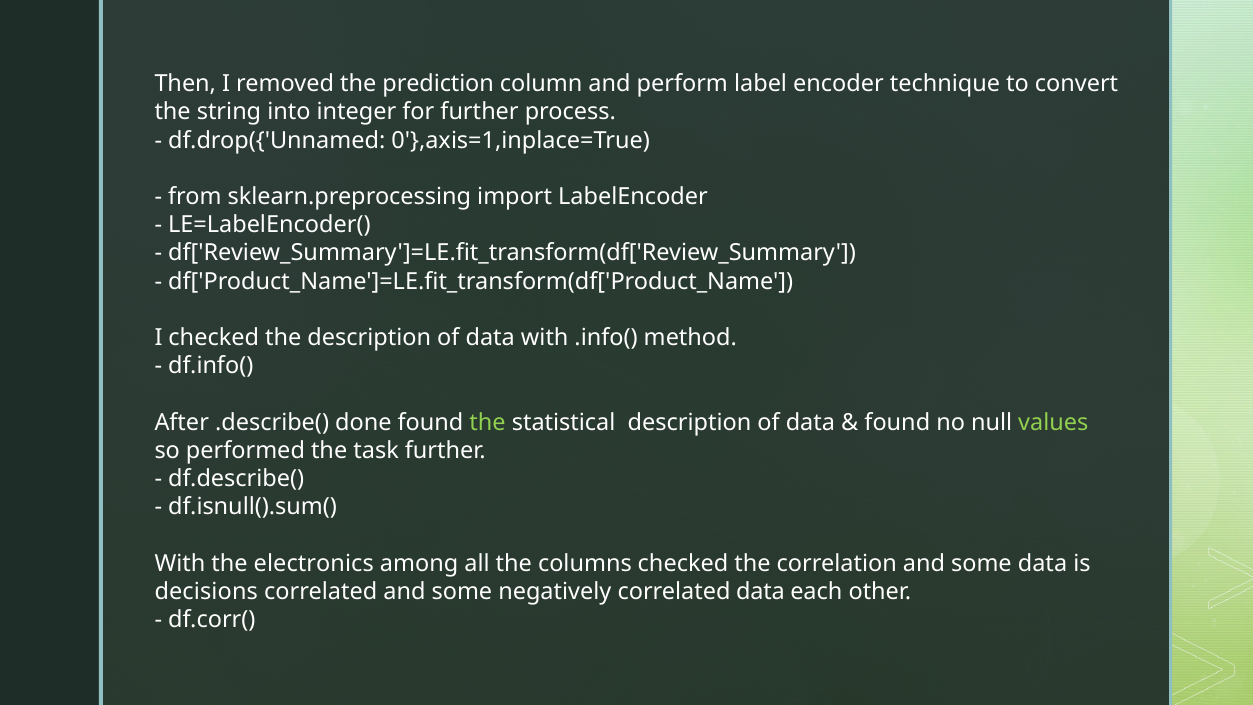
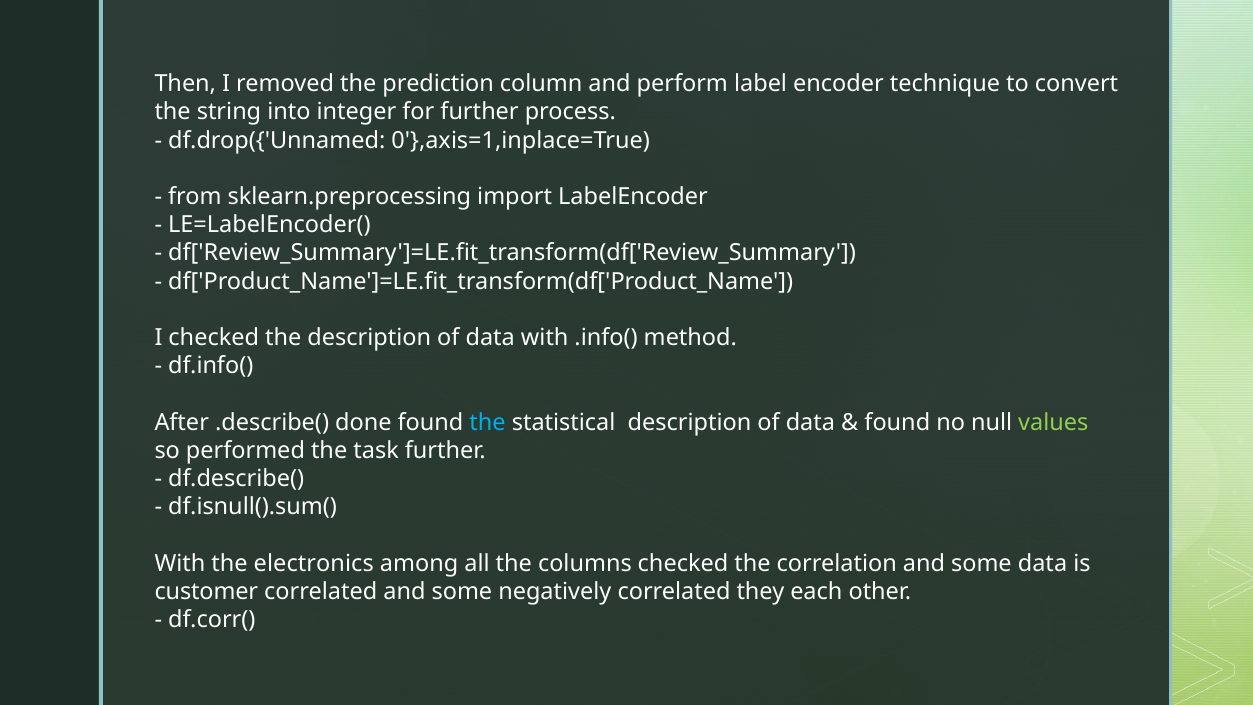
the at (488, 422) colour: light green -> light blue
decisions: decisions -> customer
correlated data: data -> they
